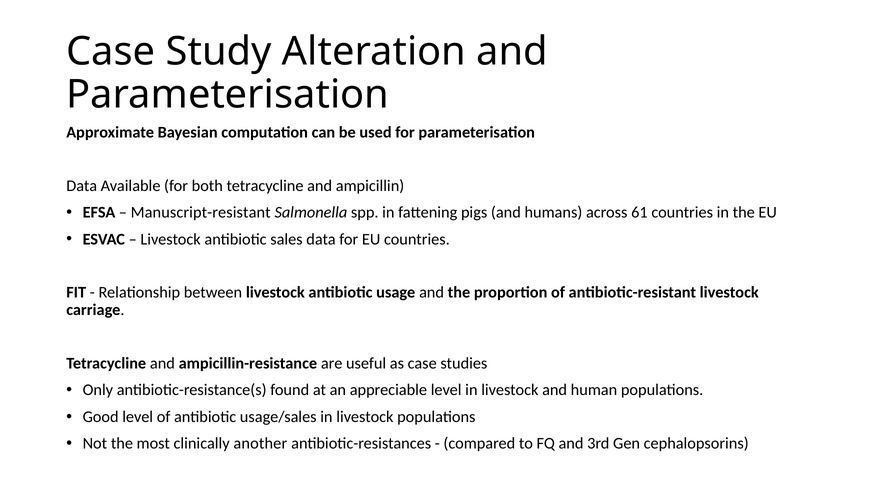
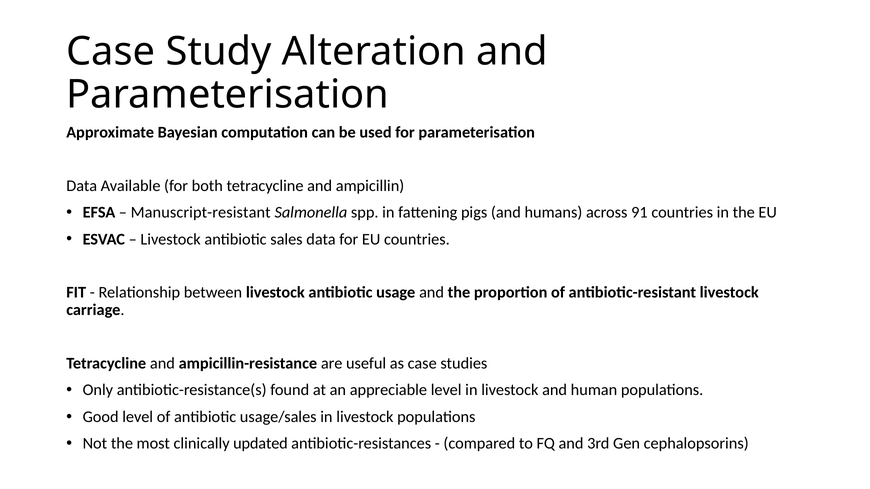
61: 61 -> 91
another: another -> updated
